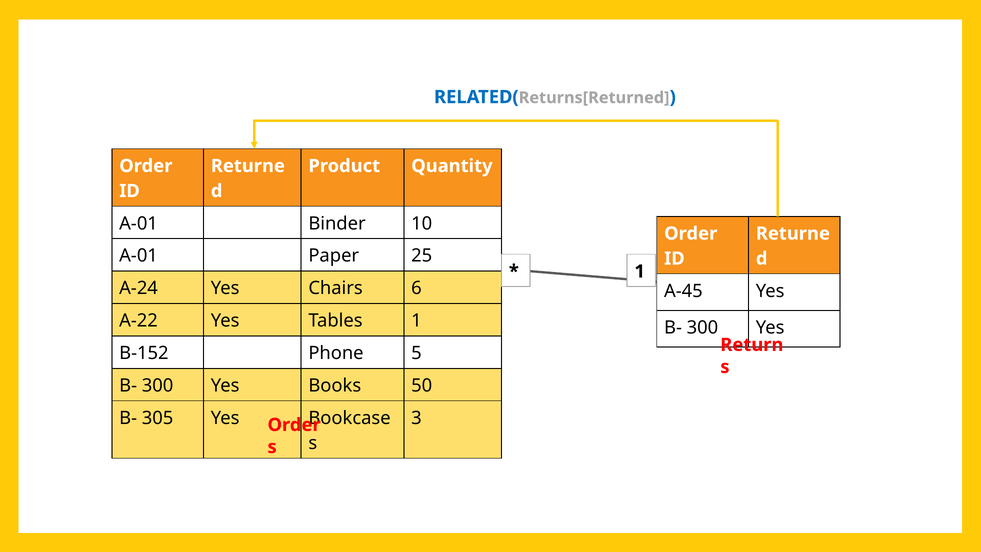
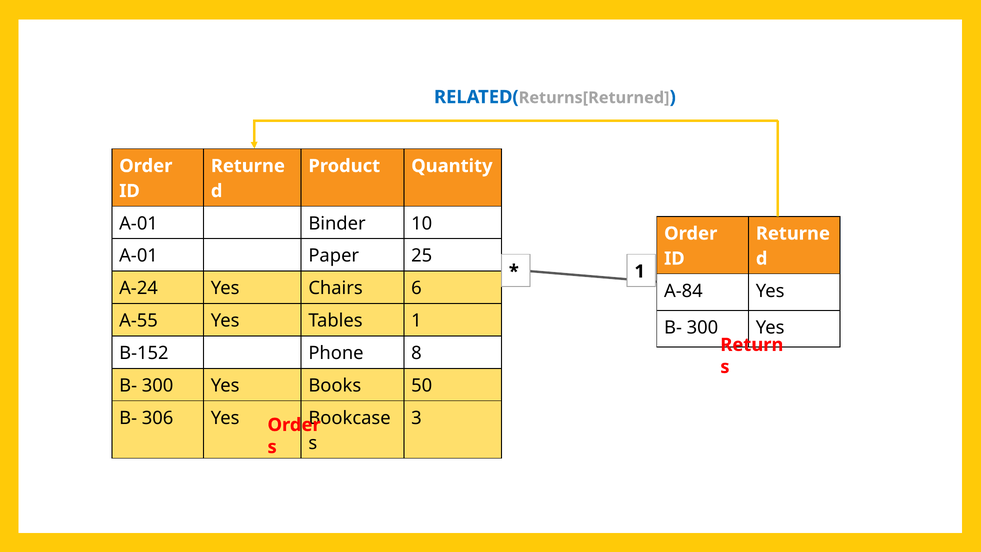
A-45: A-45 -> A-84
A-22: A-22 -> A-55
5: 5 -> 8
305: 305 -> 306
